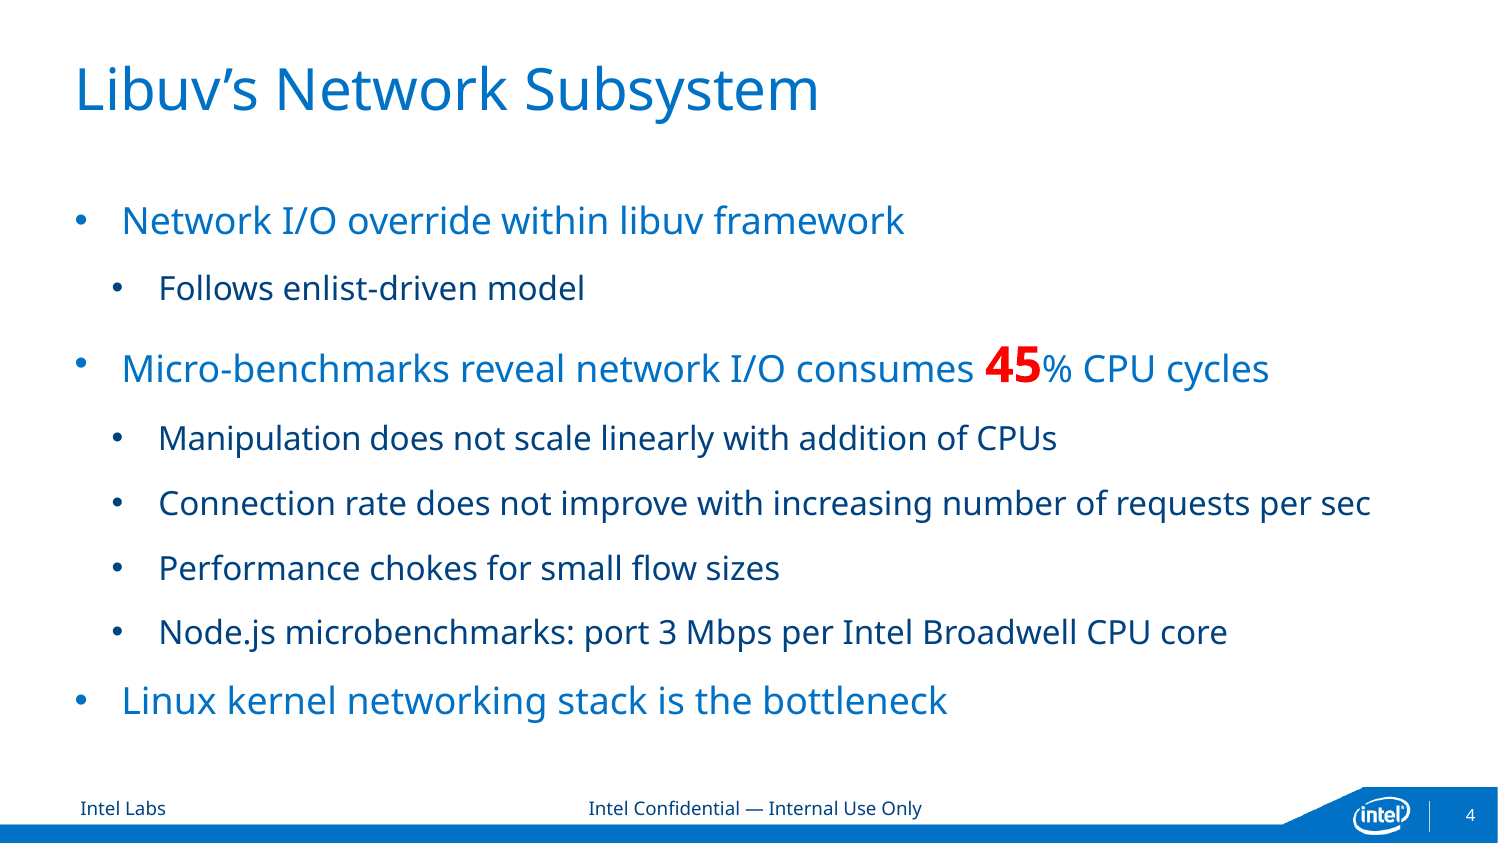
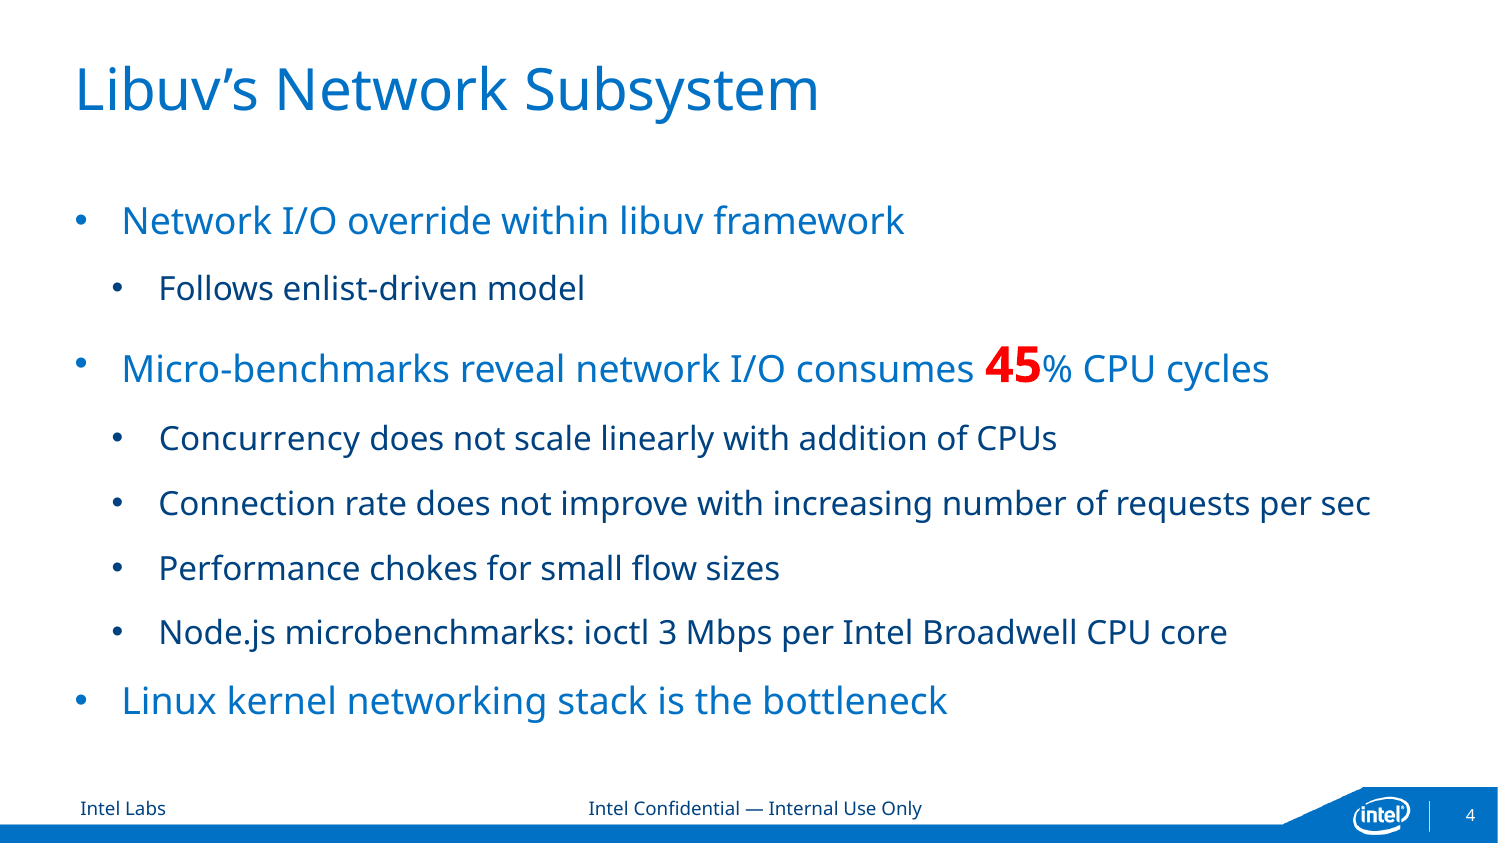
Manipulation: Manipulation -> Concurrency
port: port -> ioctl
